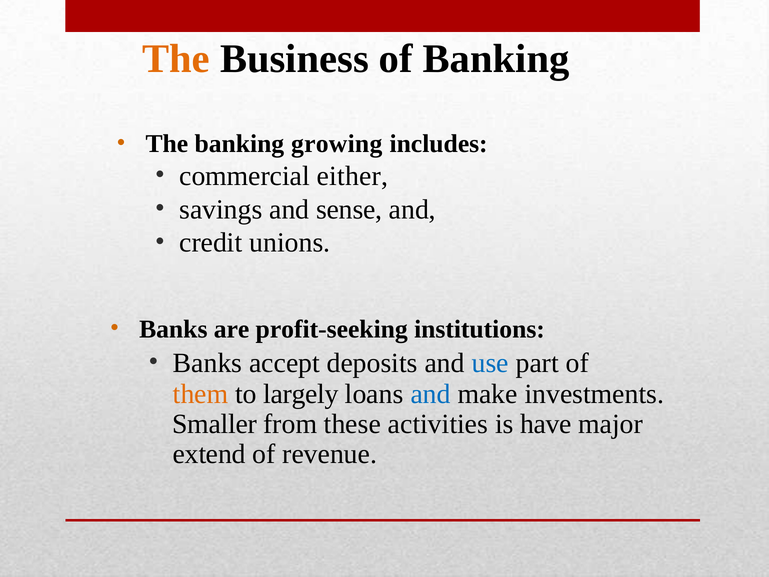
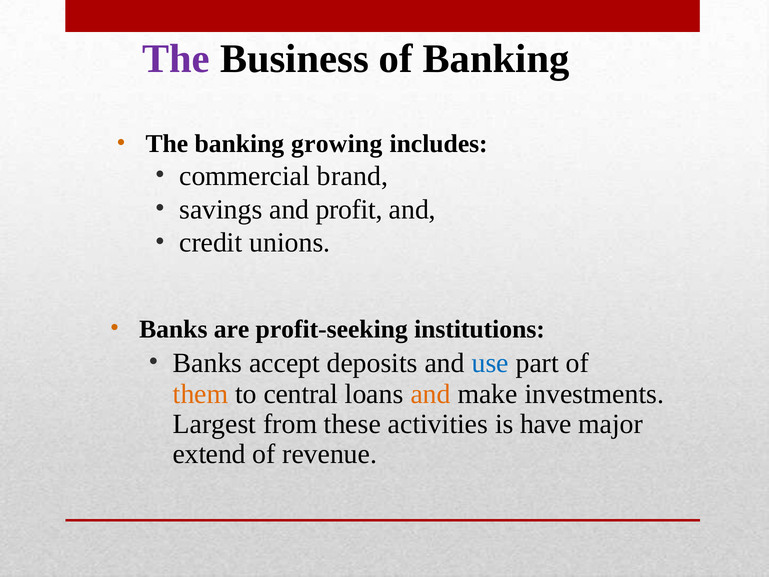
The at (176, 59) colour: orange -> purple
either: either -> brand
sense: sense -> profit
largely: largely -> central
and at (431, 394) colour: blue -> orange
Smaller: Smaller -> Largest
